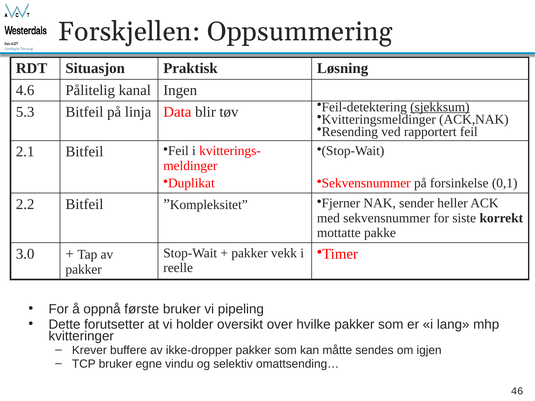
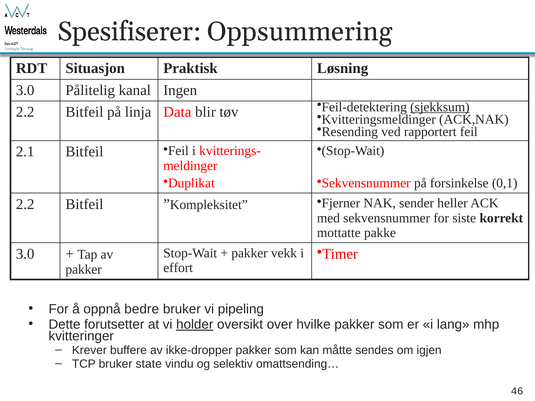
Forskjellen: Forskjellen -> Spesifiserer
4.6 at (25, 90): 4.6 -> 3.0
5.3 at (25, 112): 5.3 -> 2.2
reelle: reelle -> effort
første: første -> bedre
holder underline: none -> present
egne: egne -> state
